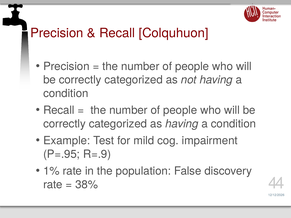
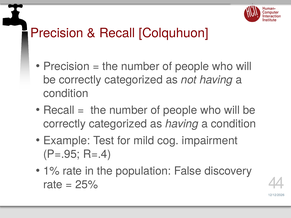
R=.9: R=.9 -> R=.4
38%: 38% -> 25%
